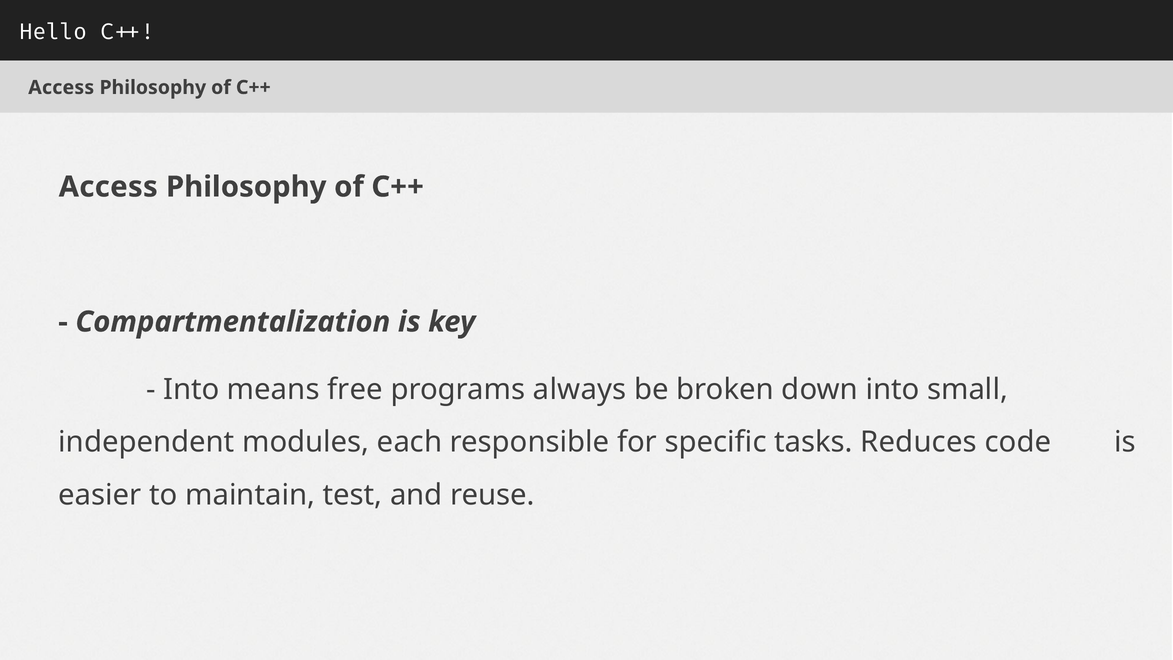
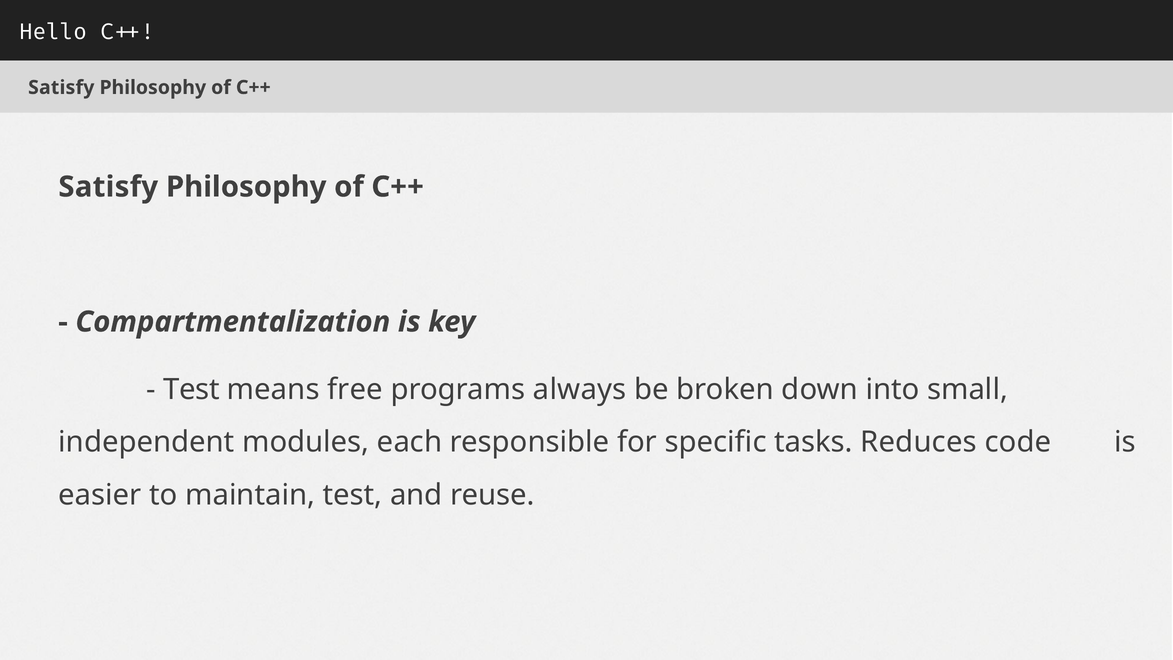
Access at (61, 87): Access -> Satisfy
Access at (108, 187): Access -> Satisfy
Into at (191, 389): Into -> Test
